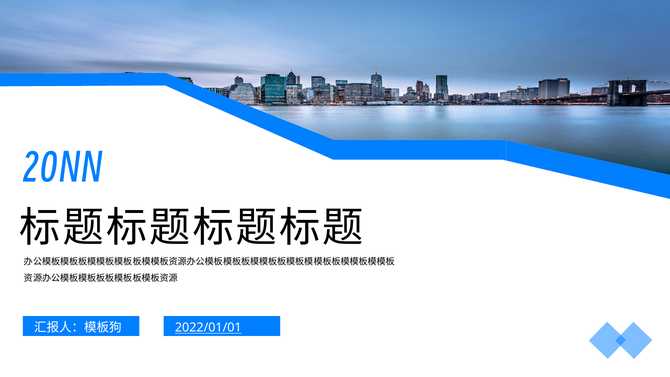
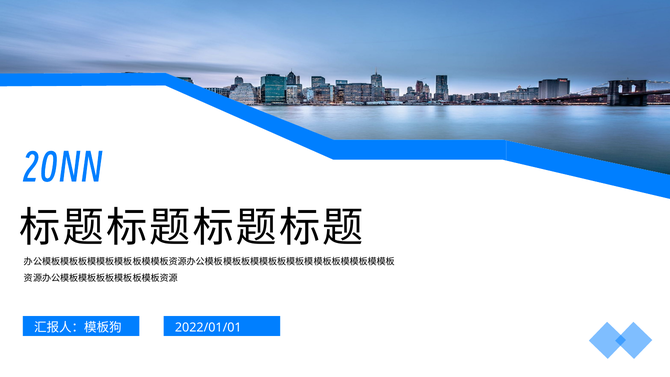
2022/01/01 underline: present -> none
